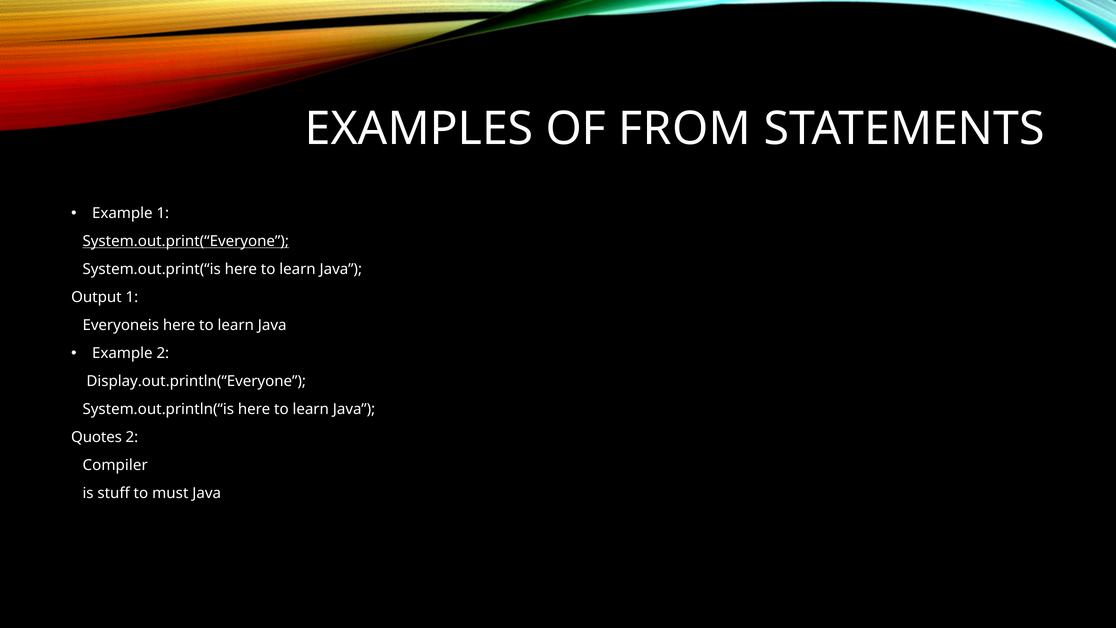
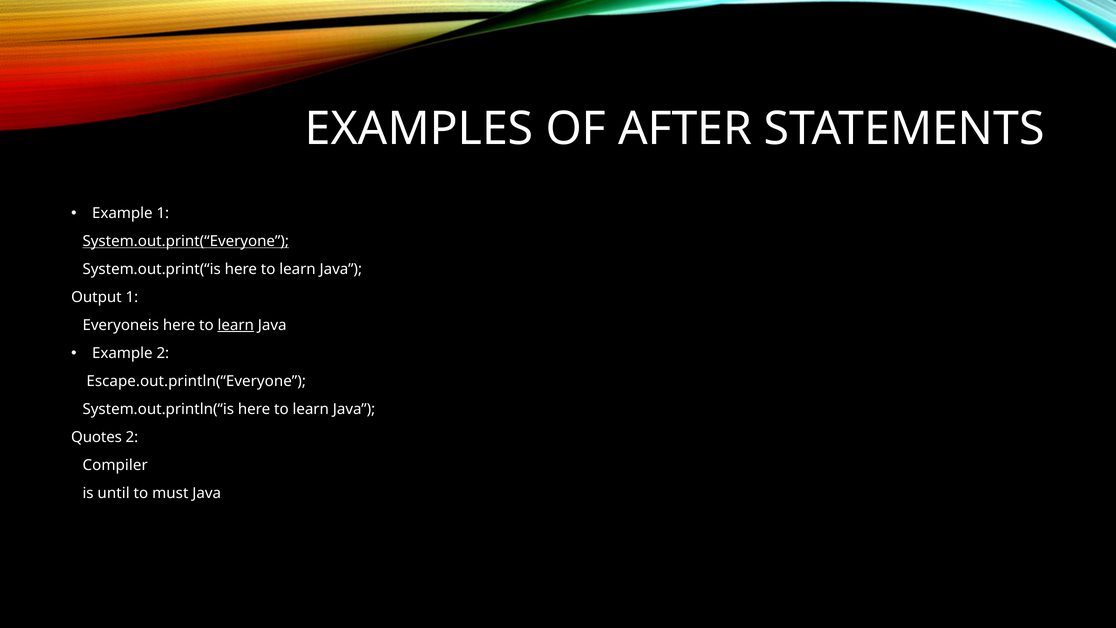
FROM: FROM -> AFTER
learn at (236, 325) underline: none -> present
Display.out.println(“Everyone: Display.out.println(“Everyone -> Escape.out.println(“Everyone
stuff: stuff -> until
